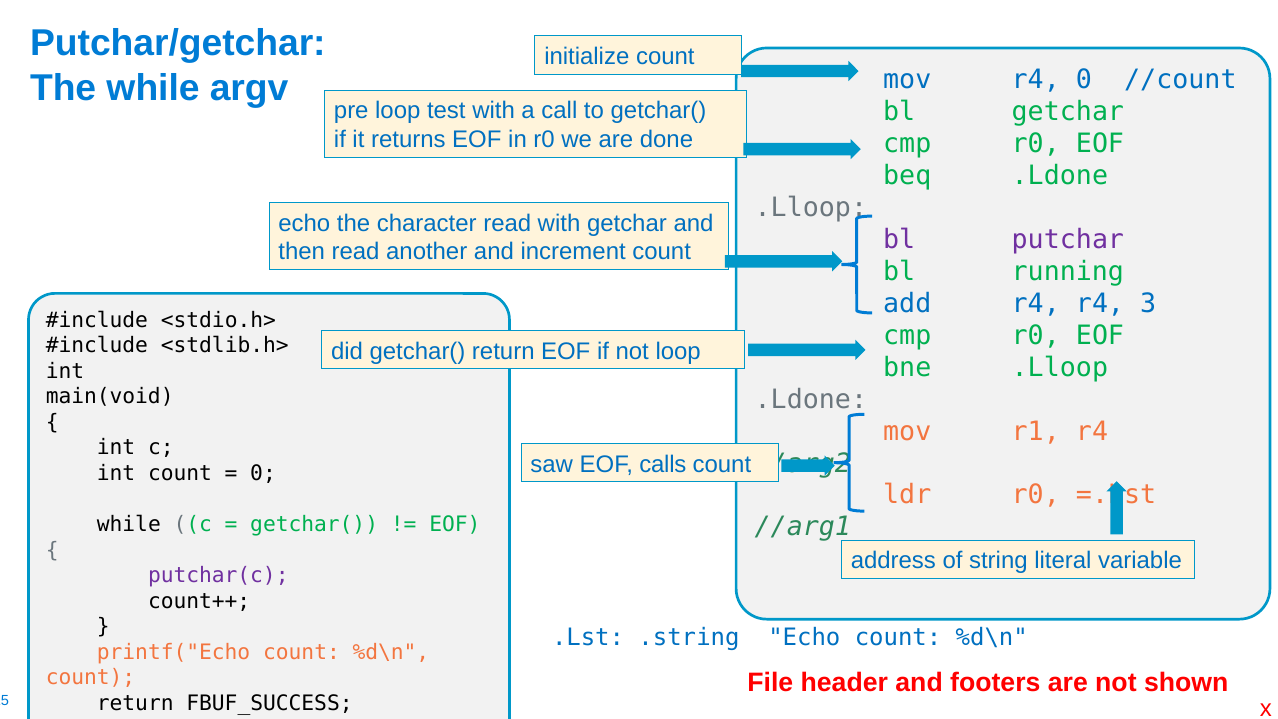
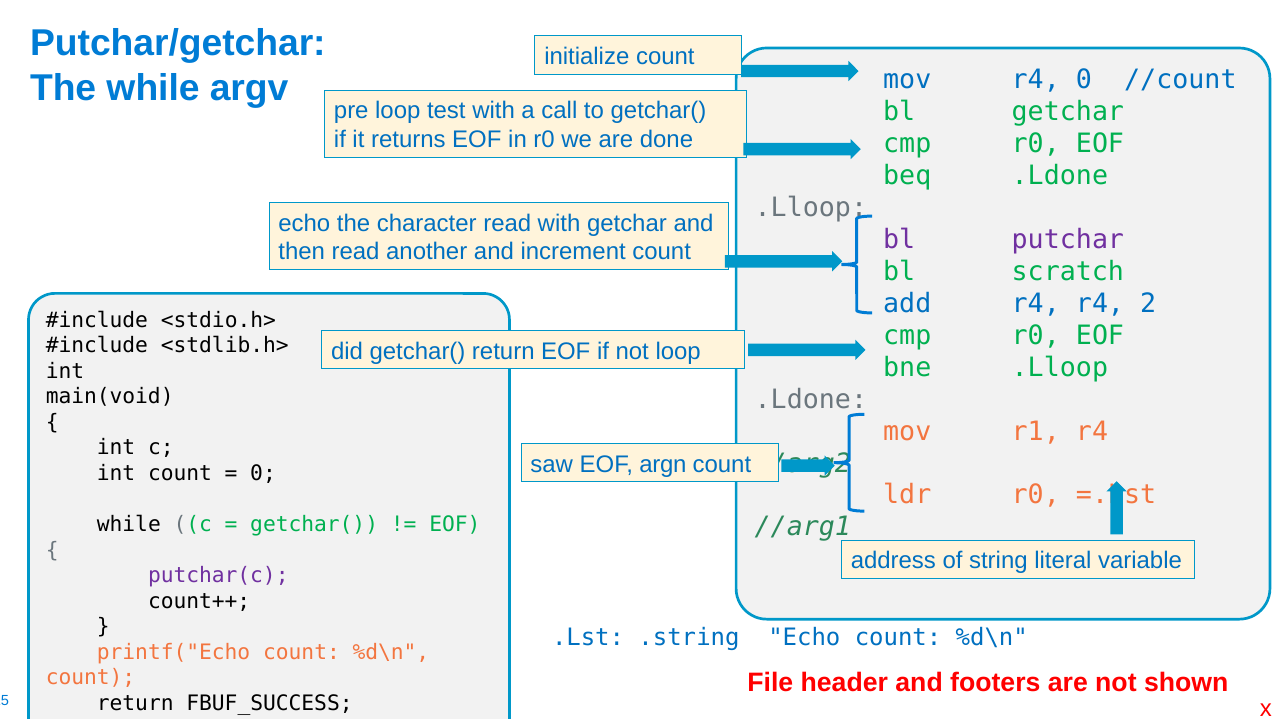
running: running -> scratch
3: 3 -> 2
calls: calls -> argn
